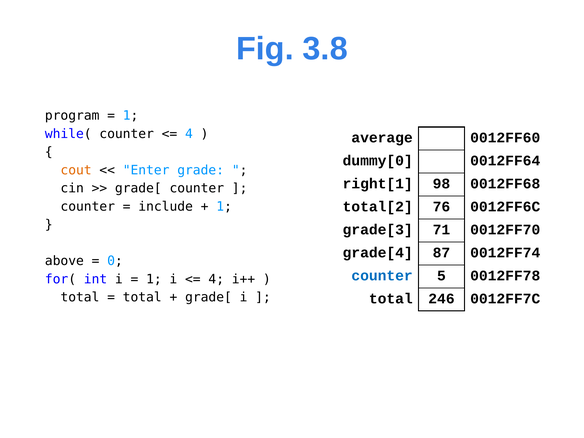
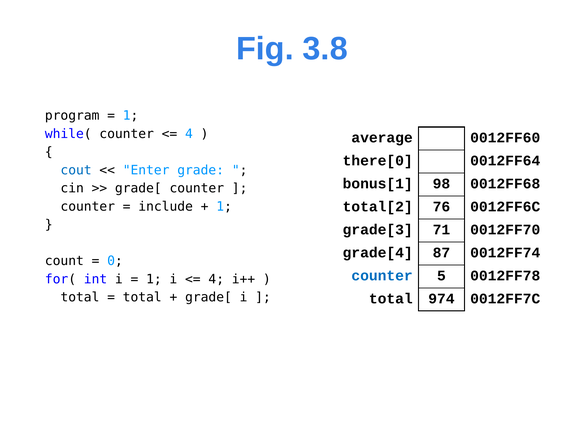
dummy[0: dummy[0 -> there[0
cout colour: orange -> blue
right[1: right[1 -> bonus[1
above: above -> count
246: 246 -> 974
